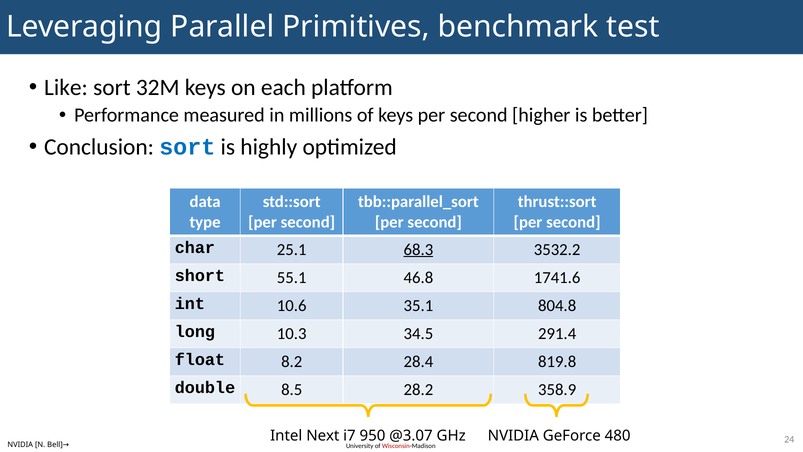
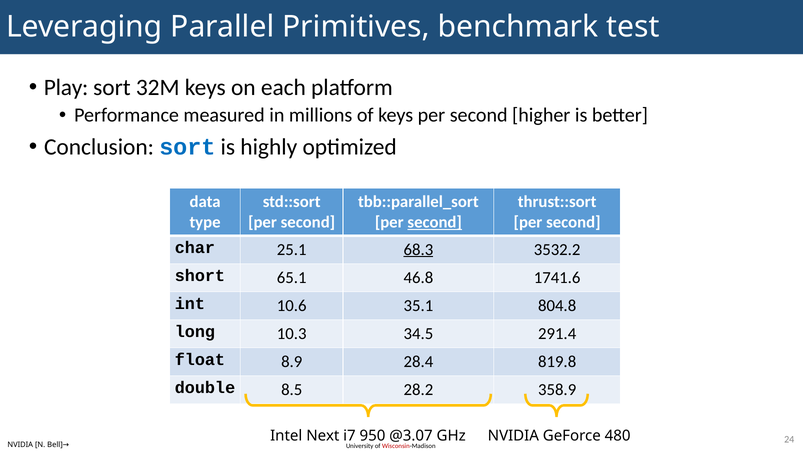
Like: Like -> Play
second at (435, 222) underline: none -> present
55.1: 55.1 -> 65.1
8.2: 8.2 -> 8.9
